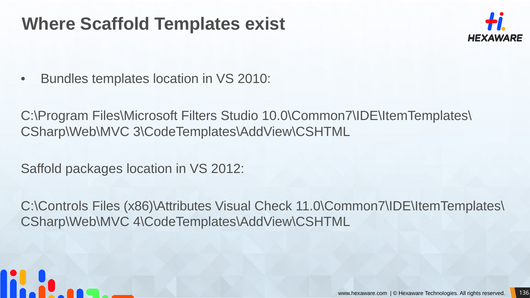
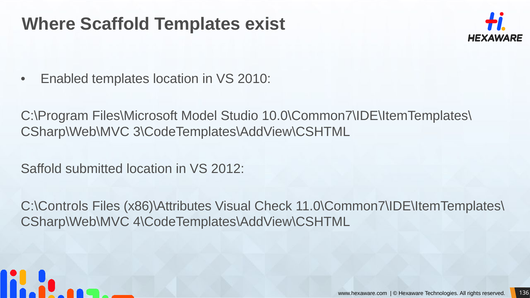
Bundles: Bundles -> Enabled
Filters: Filters -> Model
packages: packages -> submitted
